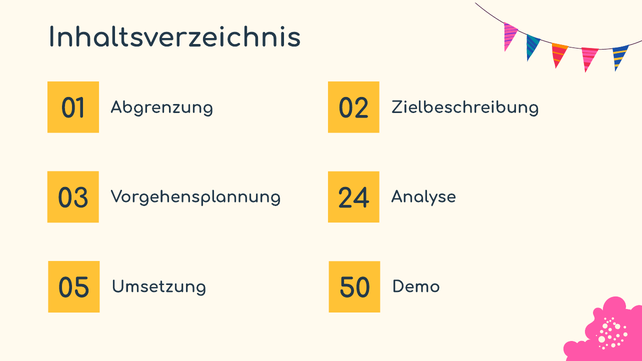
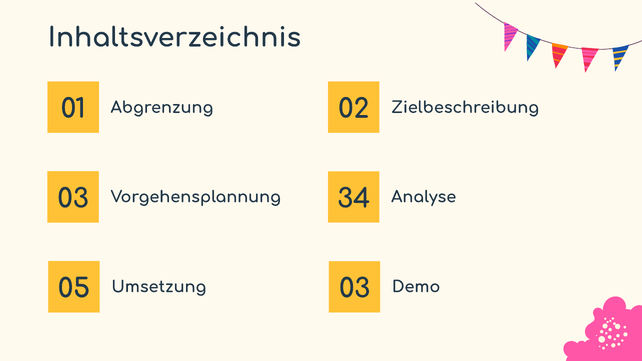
24: 24 -> 34
05 50: 50 -> 03
